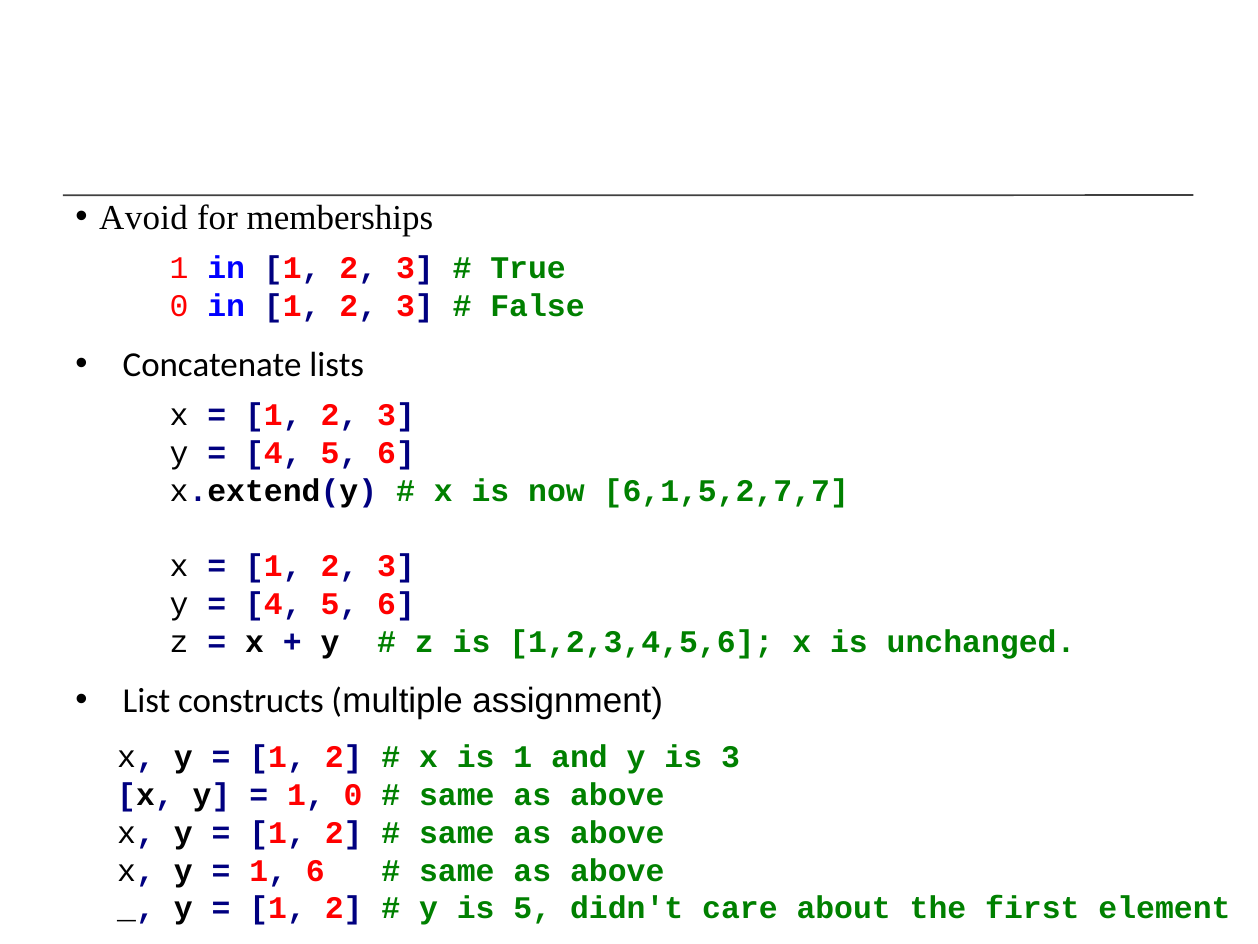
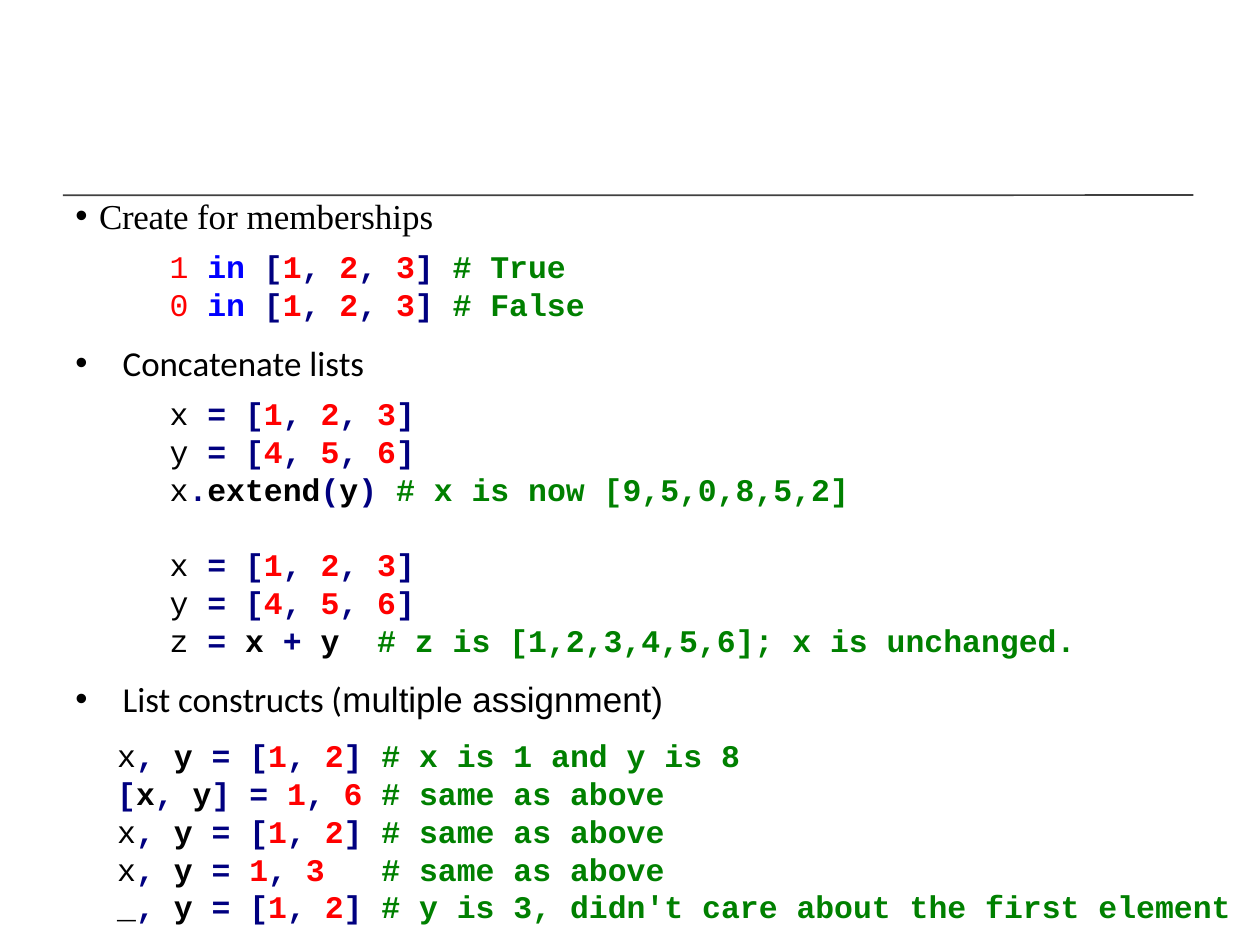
Avoid: Avoid -> Create
6,1,5,2,7,7: 6,1,5,2,7,7 -> 9,5,0,8,5,2
is 3: 3 -> 8
1 0: 0 -> 6
1 6: 6 -> 3
is 5: 5 -> 3
